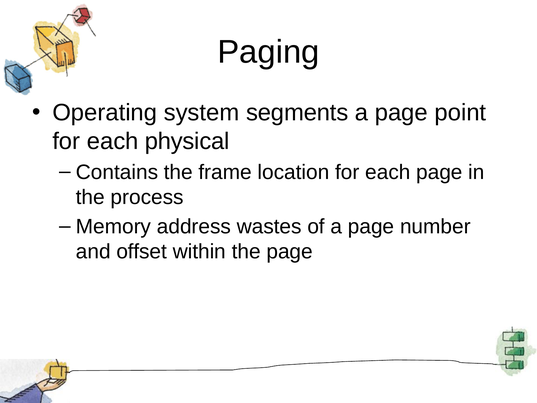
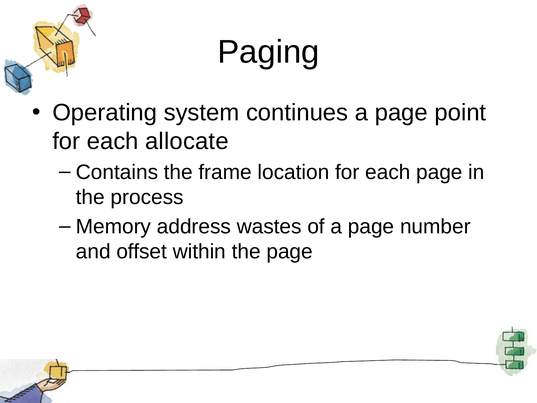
segments: segments -> continues
physical: physical -> allocate
